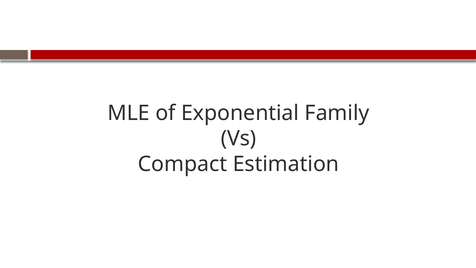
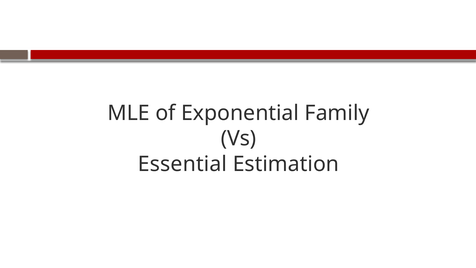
Compact: Compact -> Essential
